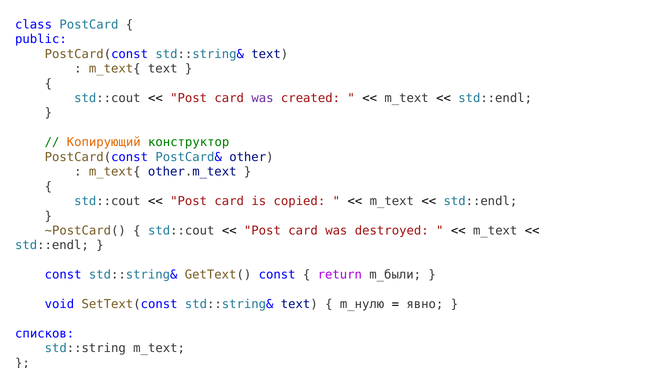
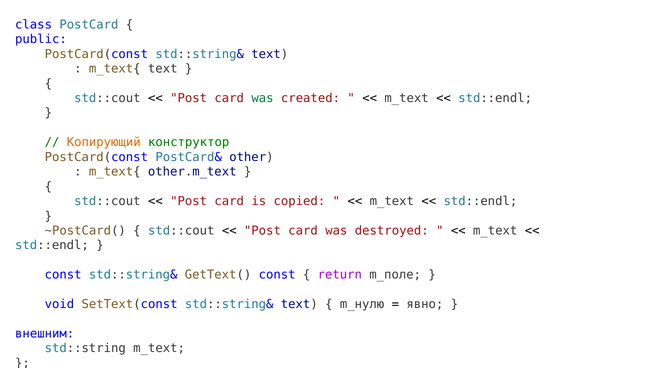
was at (262, 98) colour: purple -> green
m_были: m_были -> m_поле
списков: списков -> внешним
